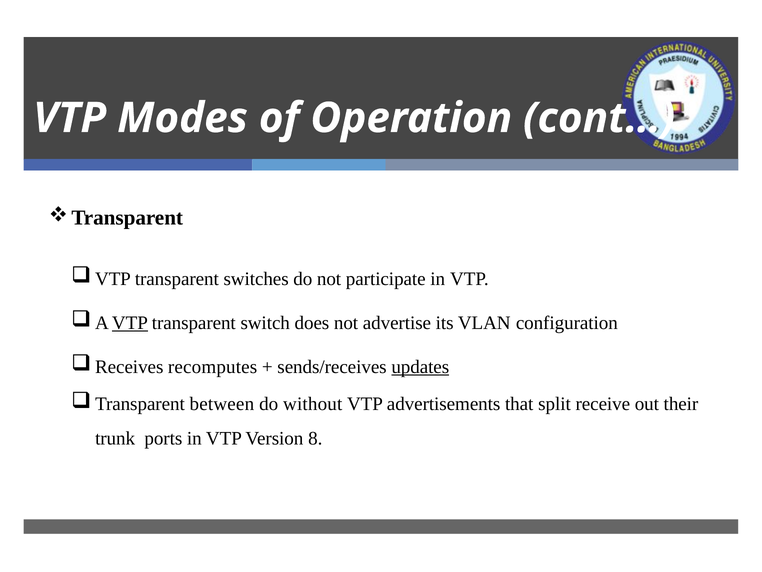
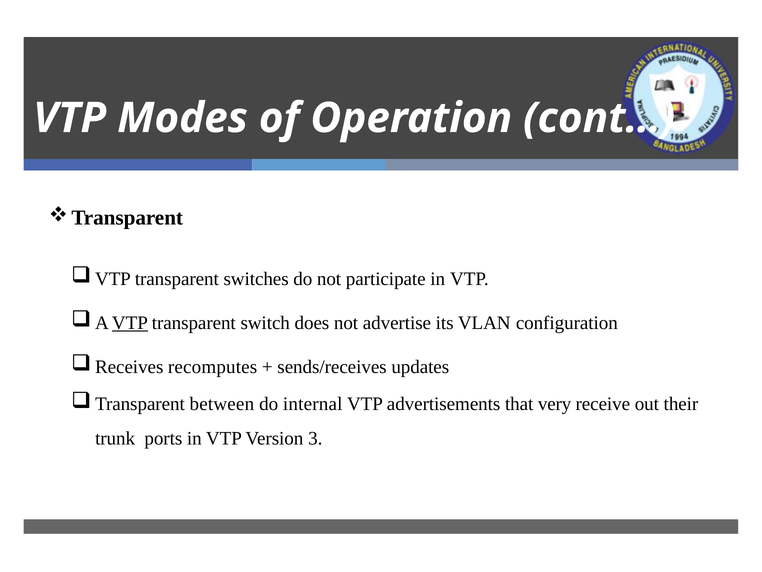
updates underline: present -> none
without: without -> internal
split: split -> very
8: 8 -> 3
